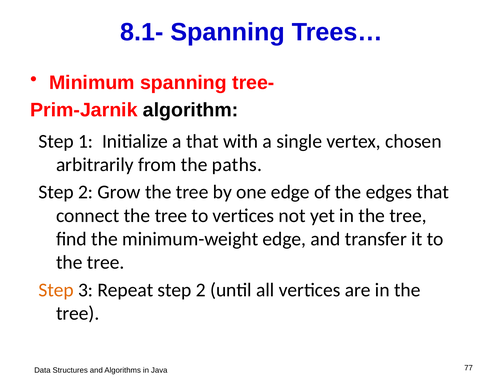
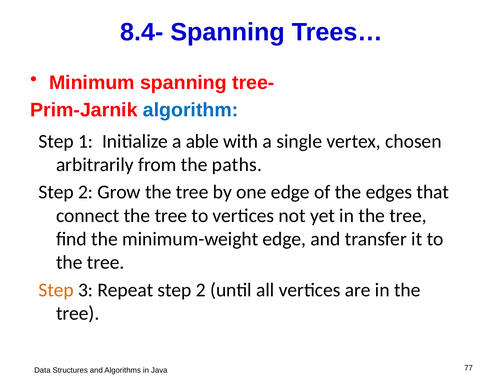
8.1-: 8.1- -> 8.4-
algorithm colour: black -> blue
a that: that -> able
